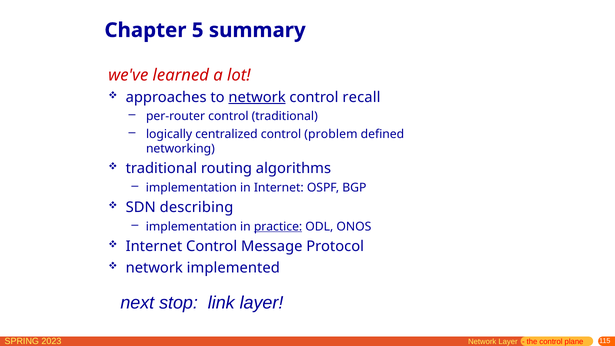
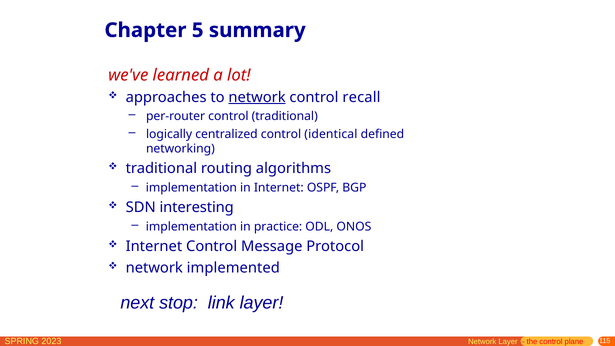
problem: problem -> identical
describing: describing -> interesting
practice underline: present -> none
